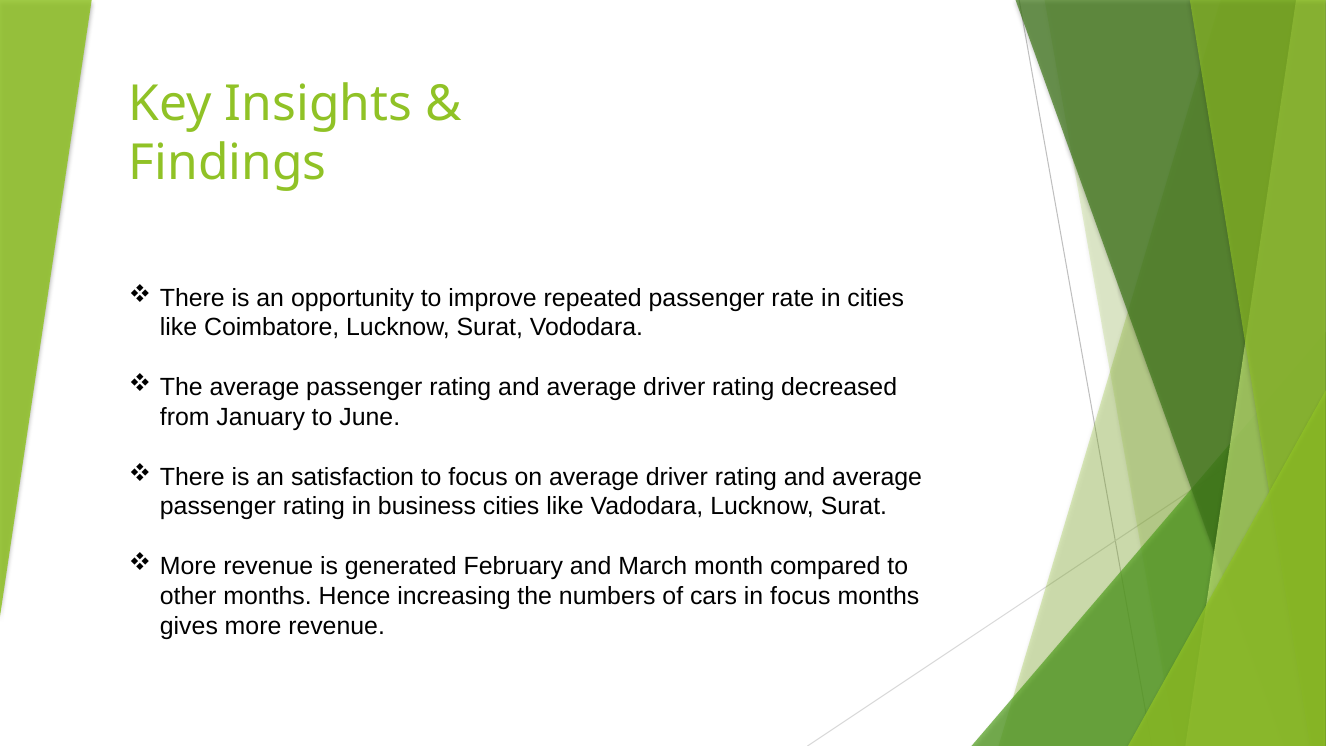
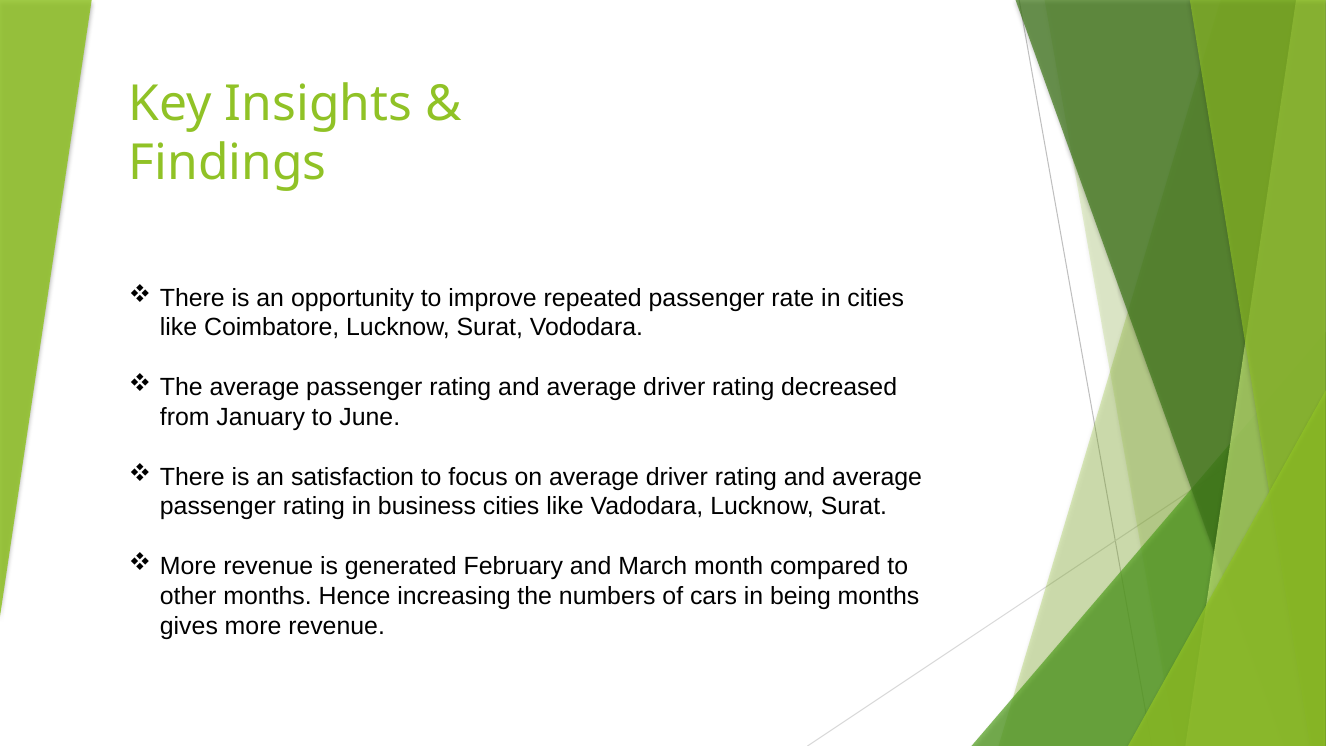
in focus: focus -> being
